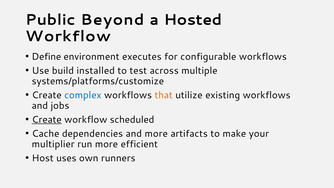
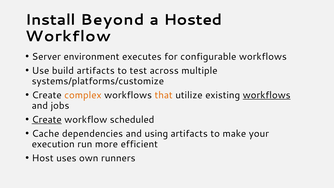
Public: Public -> Install
Define: Define -> Server
build installed: installed -> artifacts
complex colour: blue -> orange
workflows at (267, 95) underline: none -> present
and more: more -> using
multiplier: multiplier -> execution
